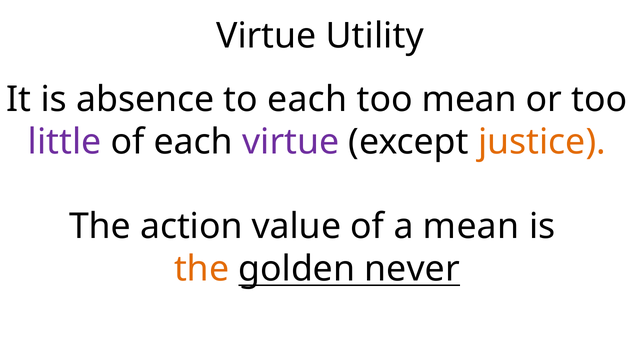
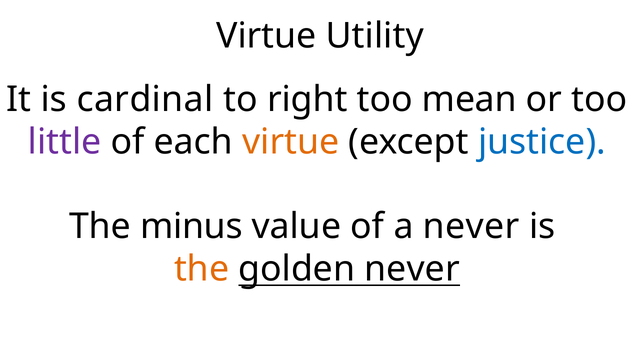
absence: absence -> cardinal
to each: each -> right
virtue at (291, 142) colour: purple -> orange
justice colour: orange -> blue
action: action -> minus
a mean: mean -> never
